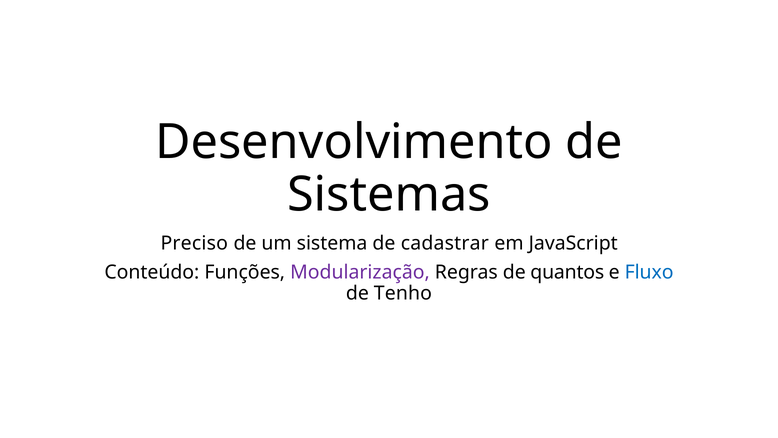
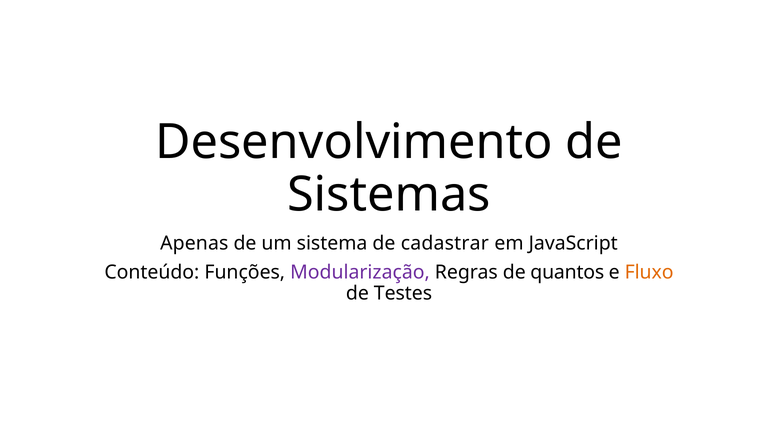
Preciso: Preciso -> Apenas
Fluxo colour: blue -> orange
Tenho: Tenho -> Testes
